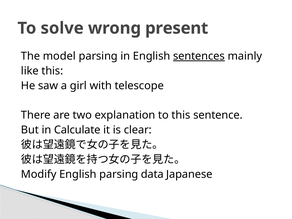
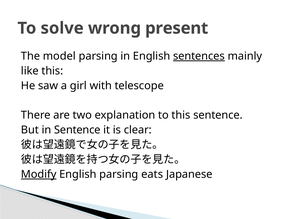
in Calculate: Calculate -> Sentence
Modify underline: none -> present
data: data -> eats
